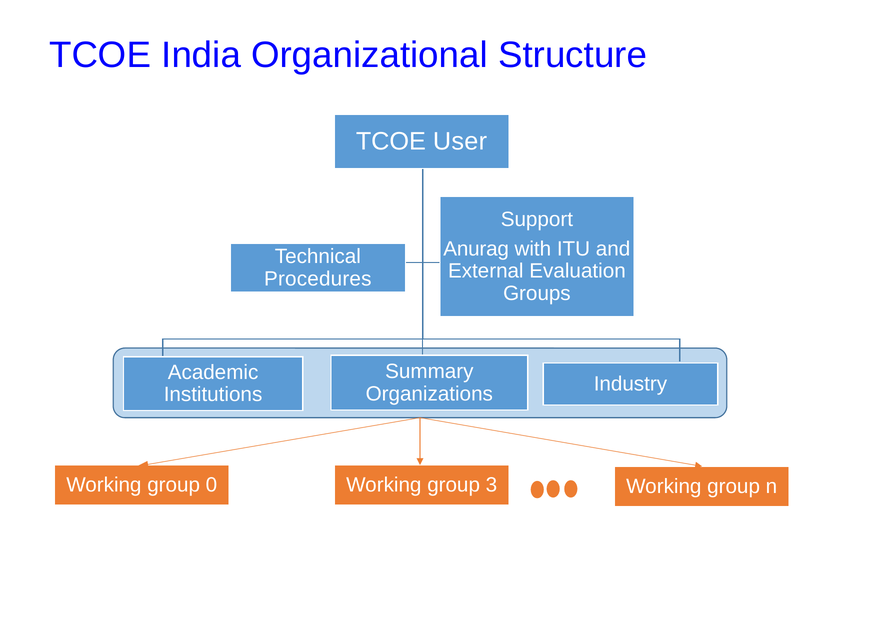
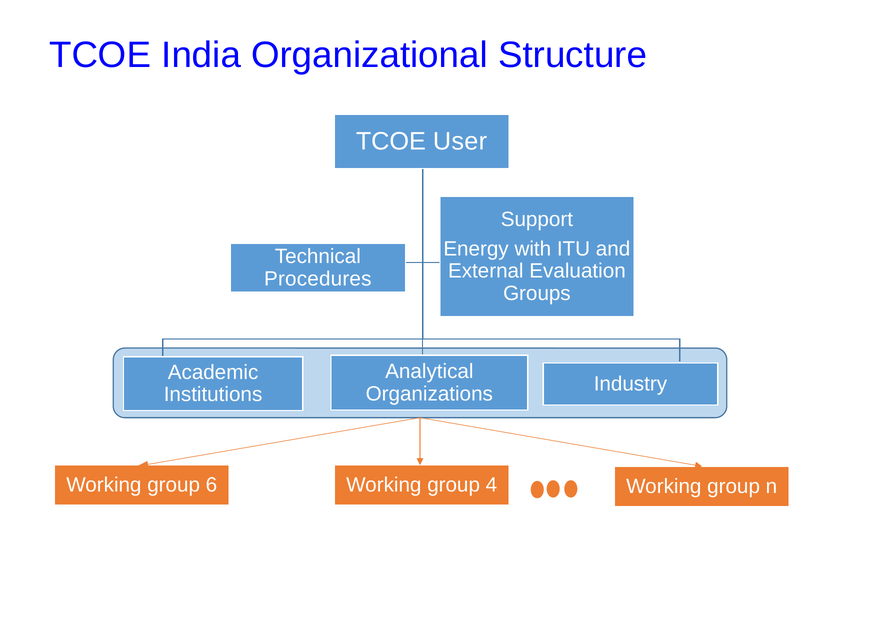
Anurag: Anurag -> Energy
Summary: Summary -> Analytical
0: 0 -> 6
3: 3 -> 4
